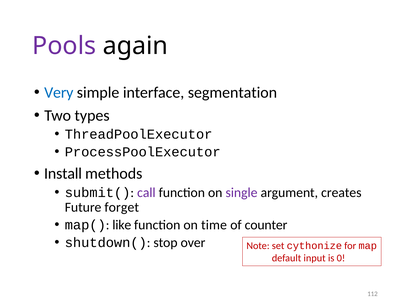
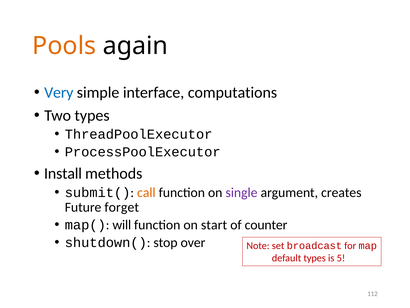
Pools colour: purple -> orange
segmentation: segmentation -> computations
call colour: purple -> orange
like: like -> will
time: time -> start
cythonize: cythonize -> broadcast
default input: input -> types
0: 0 -> 5
